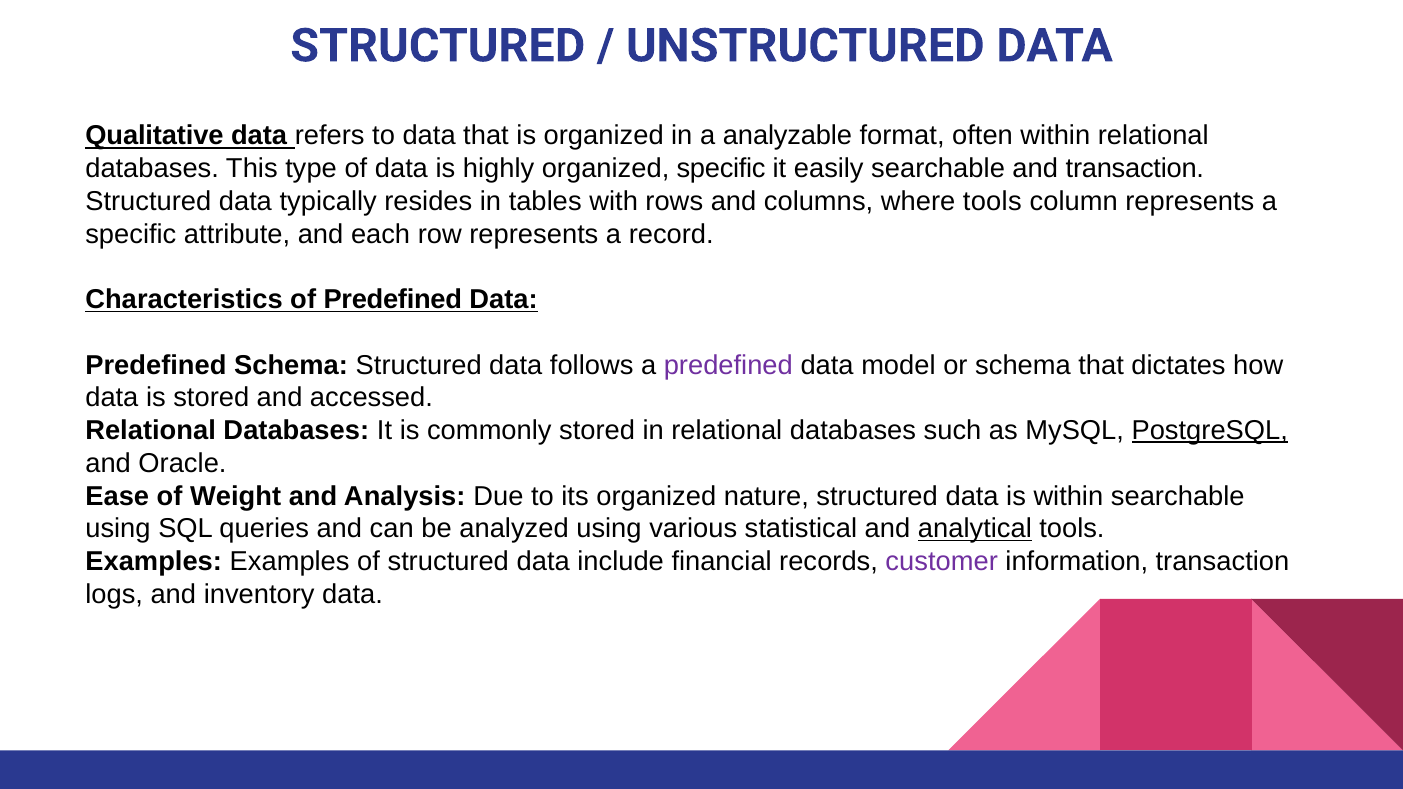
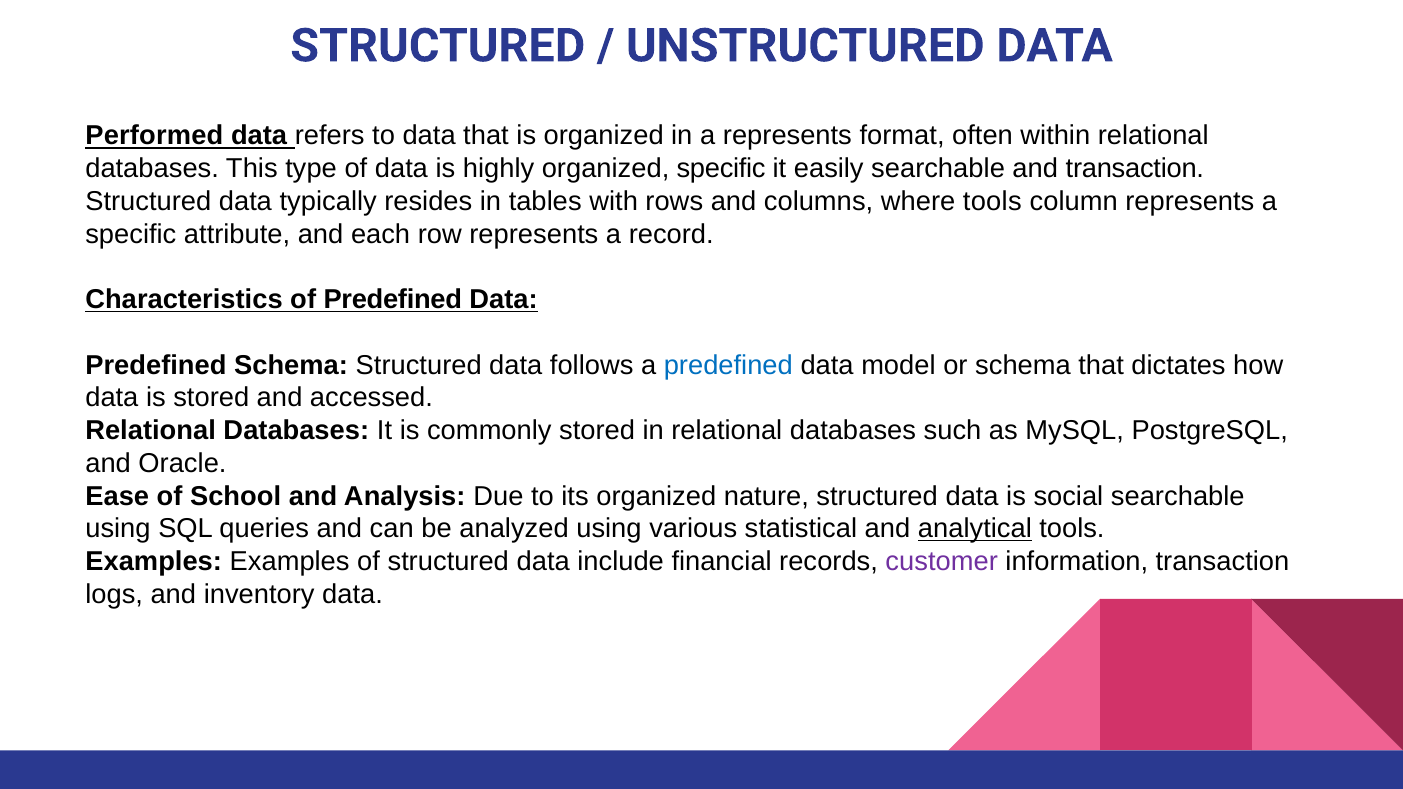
Qualitative: Qualitative -> Performed
a analyzable: analyzable -> represents
predefined at (728, 365) colour: purple -> blue
PostgreSQL underline: present -> none
Weight: Weight -> School
is within: within -> social
